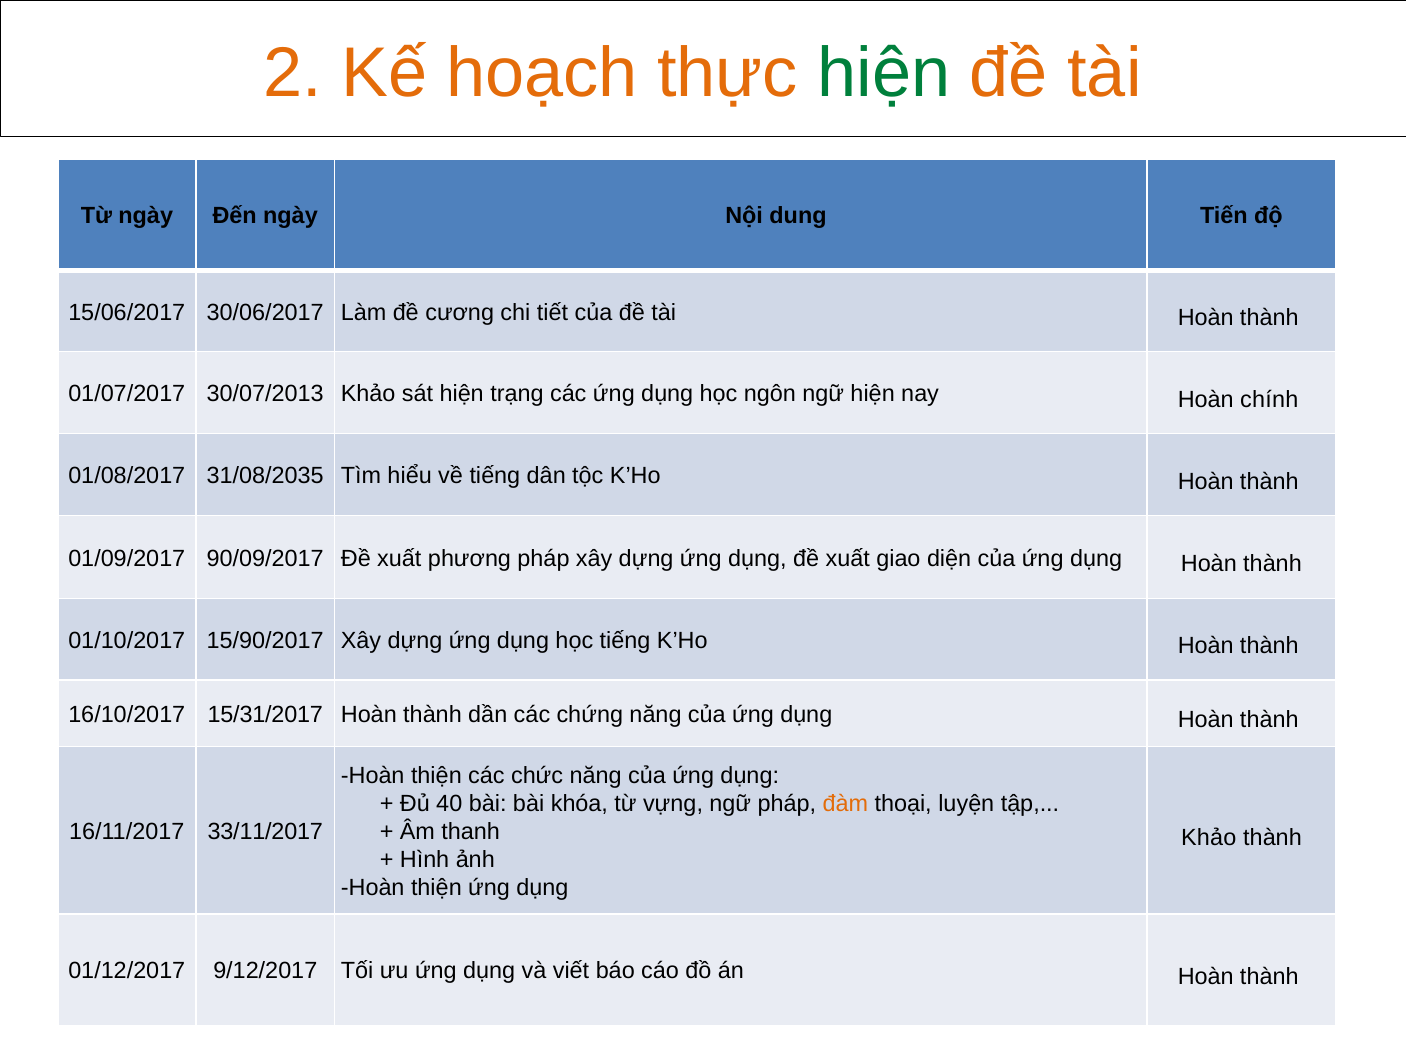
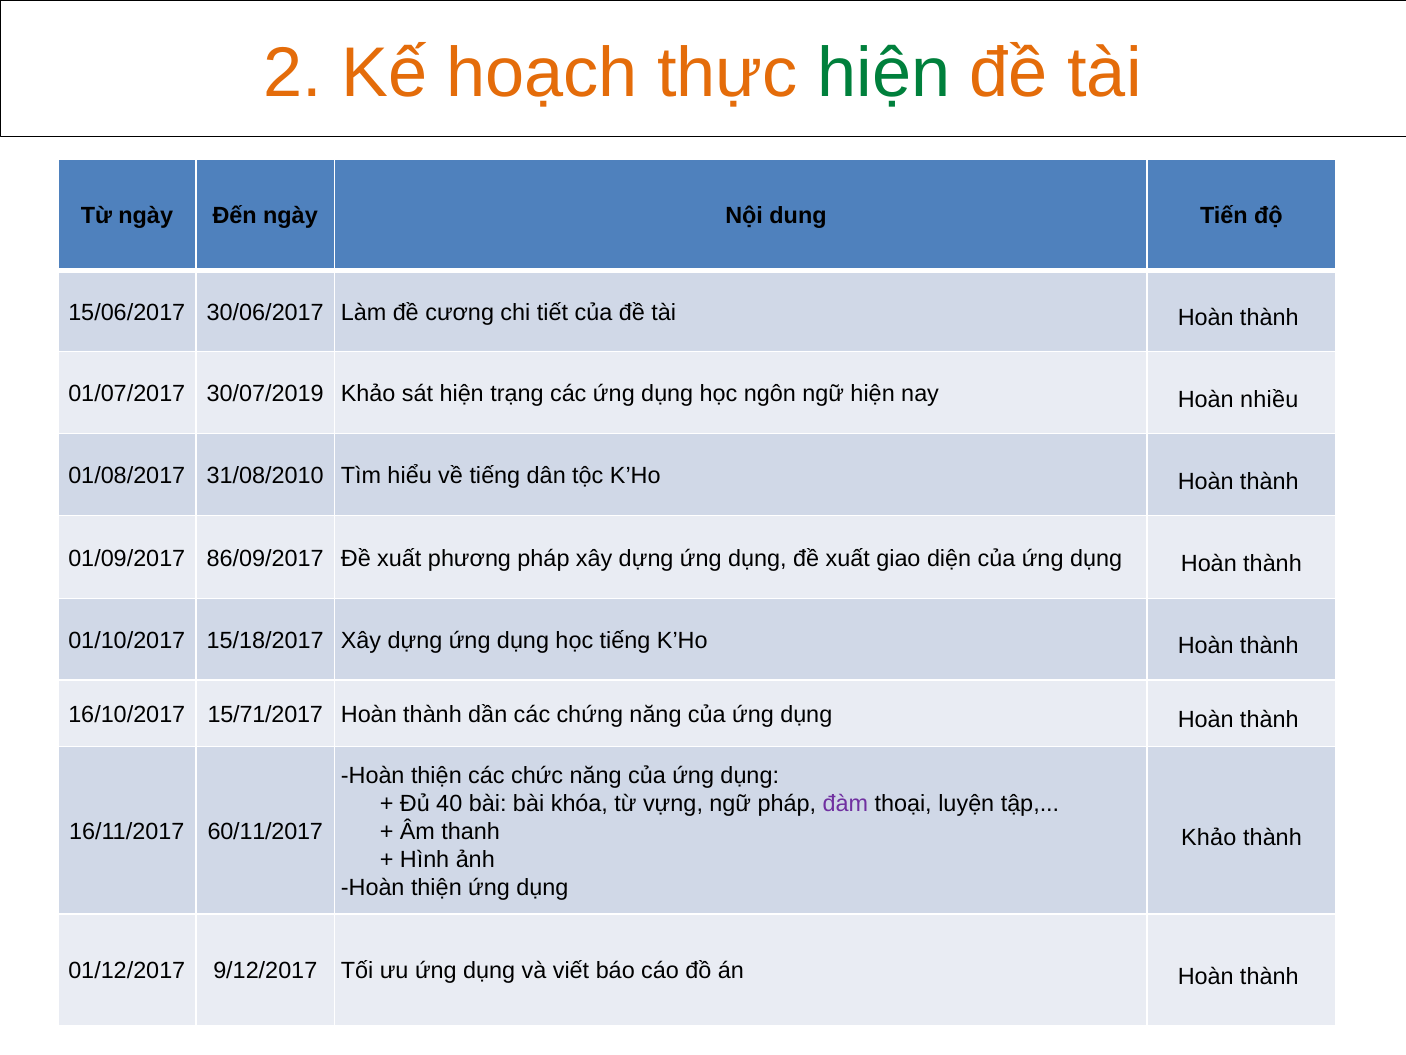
30/07/2013: 30/07/2013 -> 30/07/2019
chính: chính -> nhiều
31/08/2035: 31/08/2035 -> 31/08/2010
90/09/2017: 90/09/2017 -> 86/09/2017
15/90/2017: 15/90/2017 -> 15/18/2017
15/31/2017: 15/31/2017 -> 15/71/2017
đàm colour: orange -> purple
33/11/2017: 33/11/2017 -> 60/11/2017
